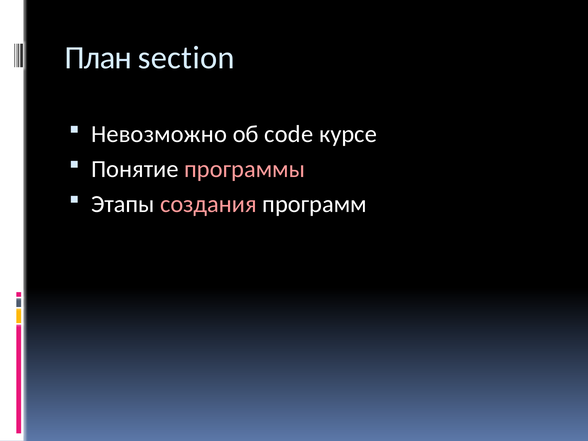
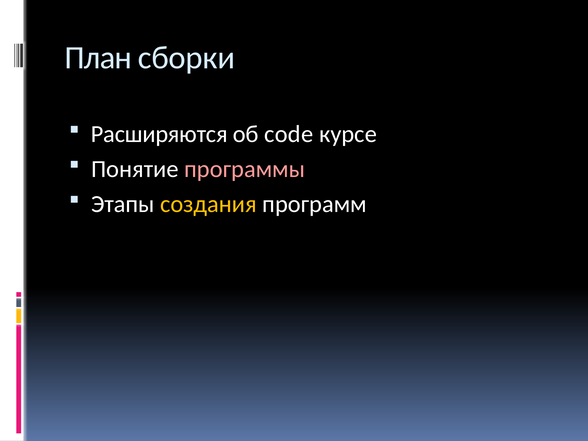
section: section -> сборки
Невозможно: Невозможно -> Расширяются
создания colour: pink -> yellow
